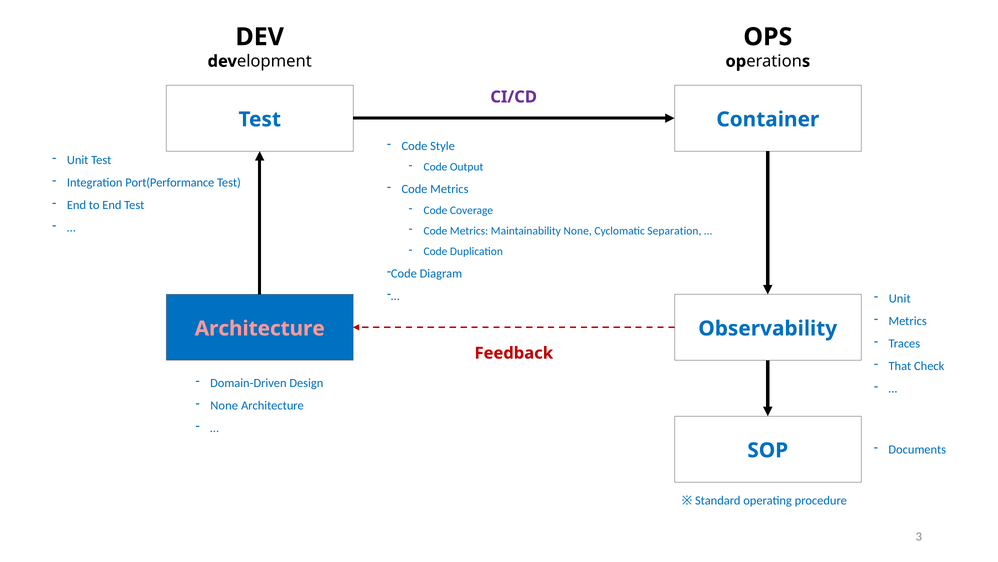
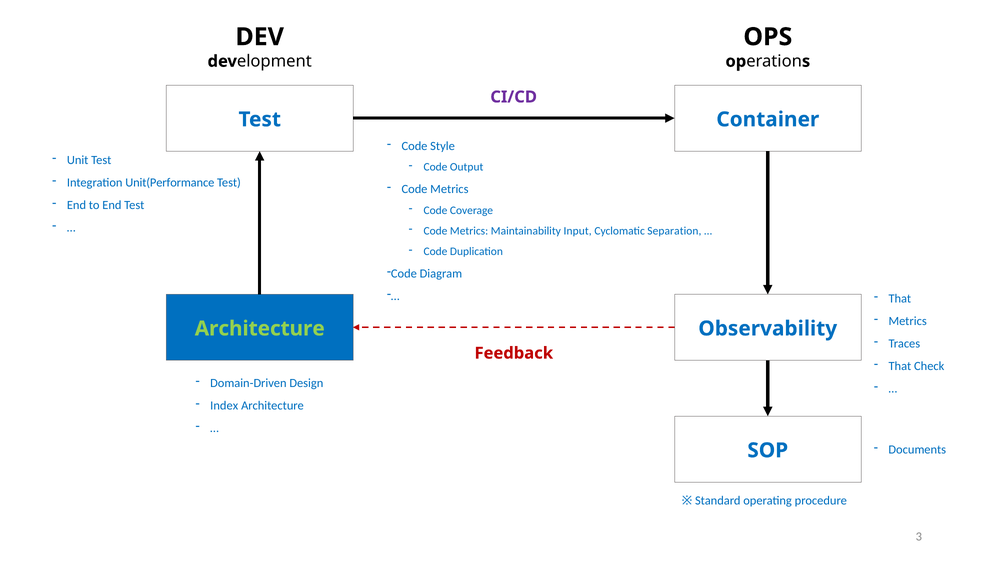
Port(Performance: Port(Performance -> Unit(Performance
Maintainability None: None -> Input
Unit at (900, 298): Unit -> That
Architecture at (260, 328) colour: pink -> light green
None at (224, 405): None -> Index
